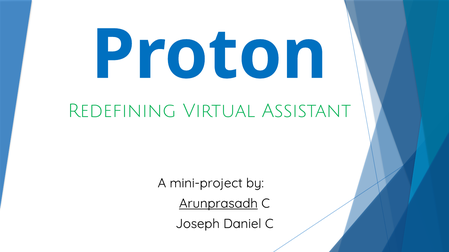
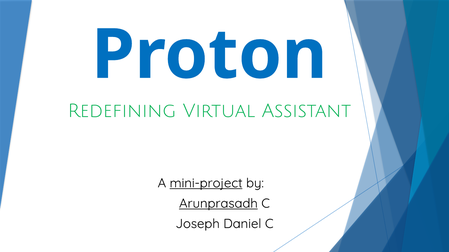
mini-project underline: none -> present
